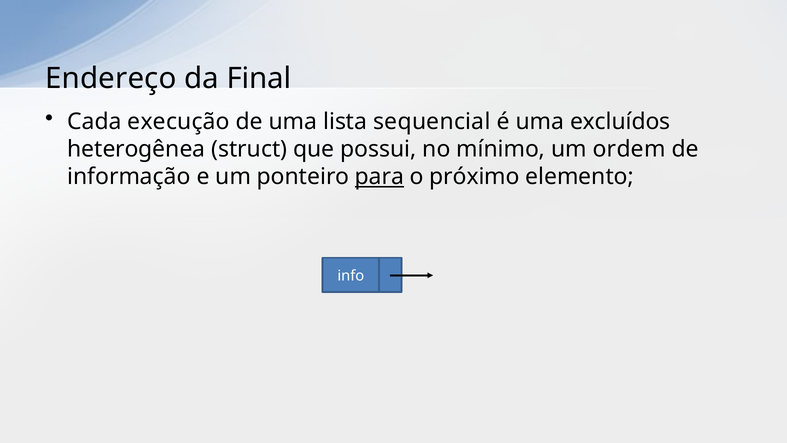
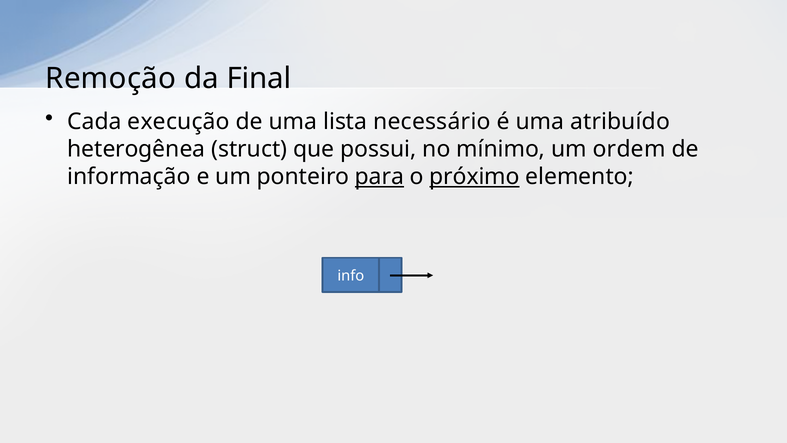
Endereço: Endereço -> Remoção
sequencial: sequencial -> necessário
excluídos: excluídos -> atribuído
próximo underline: none -> present
